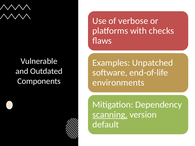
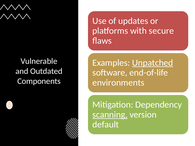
verbose: verbose -> updates
checks: checks -> secure
Unpatched underline: none -> present
